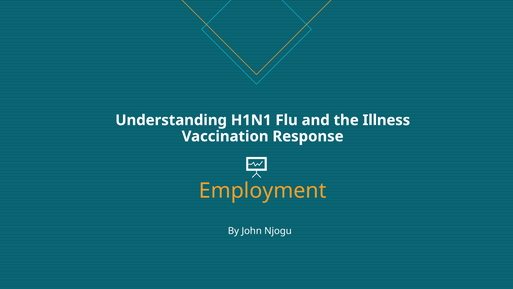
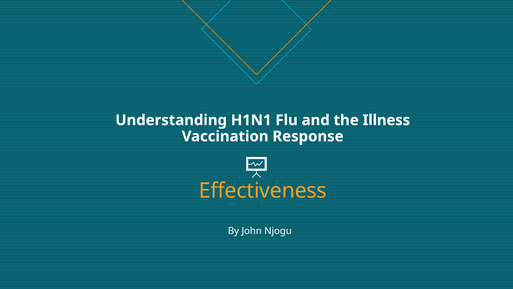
Employment: Employment -> Effectiveness
